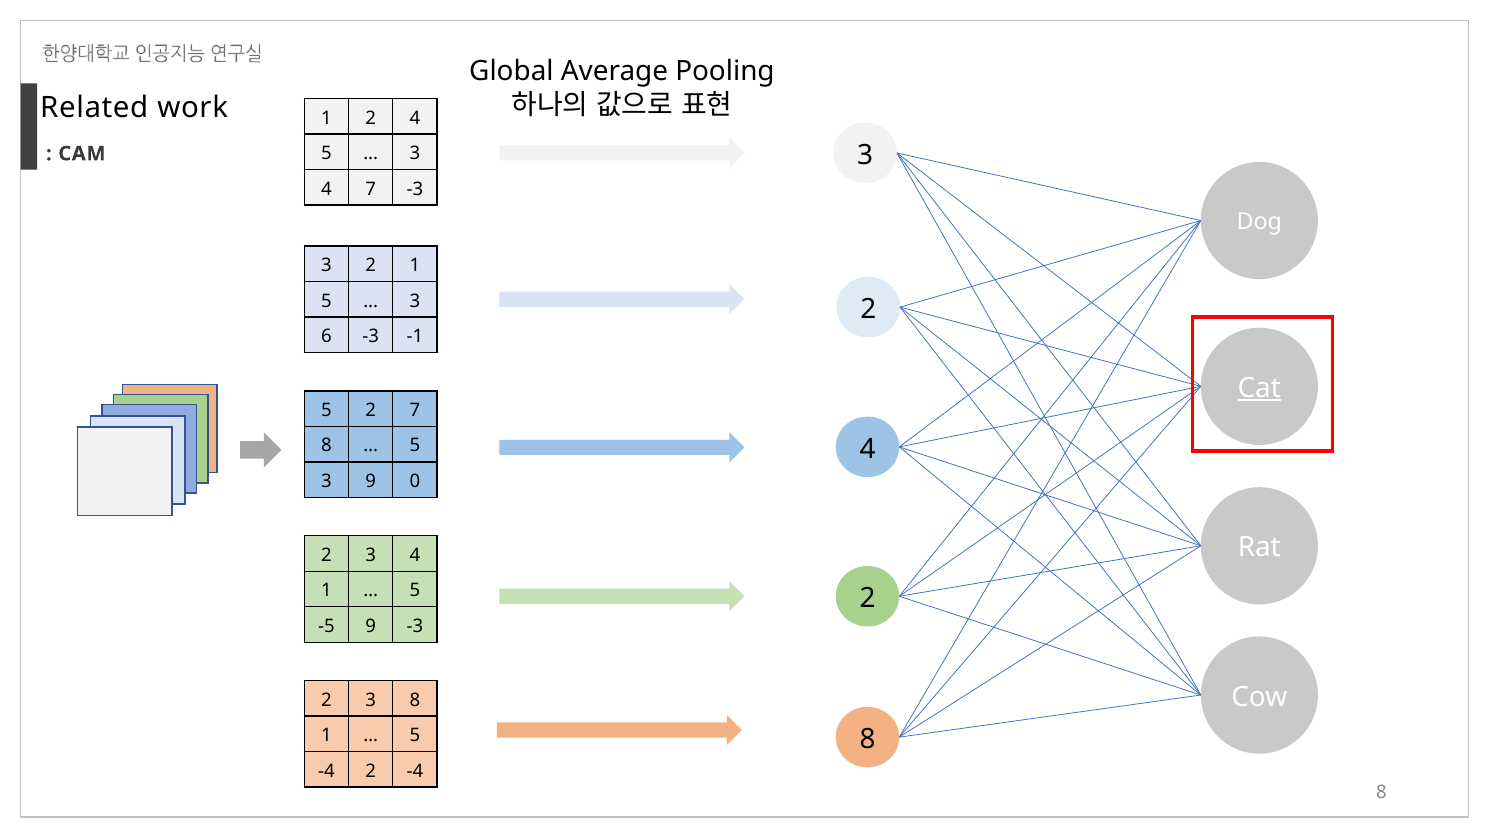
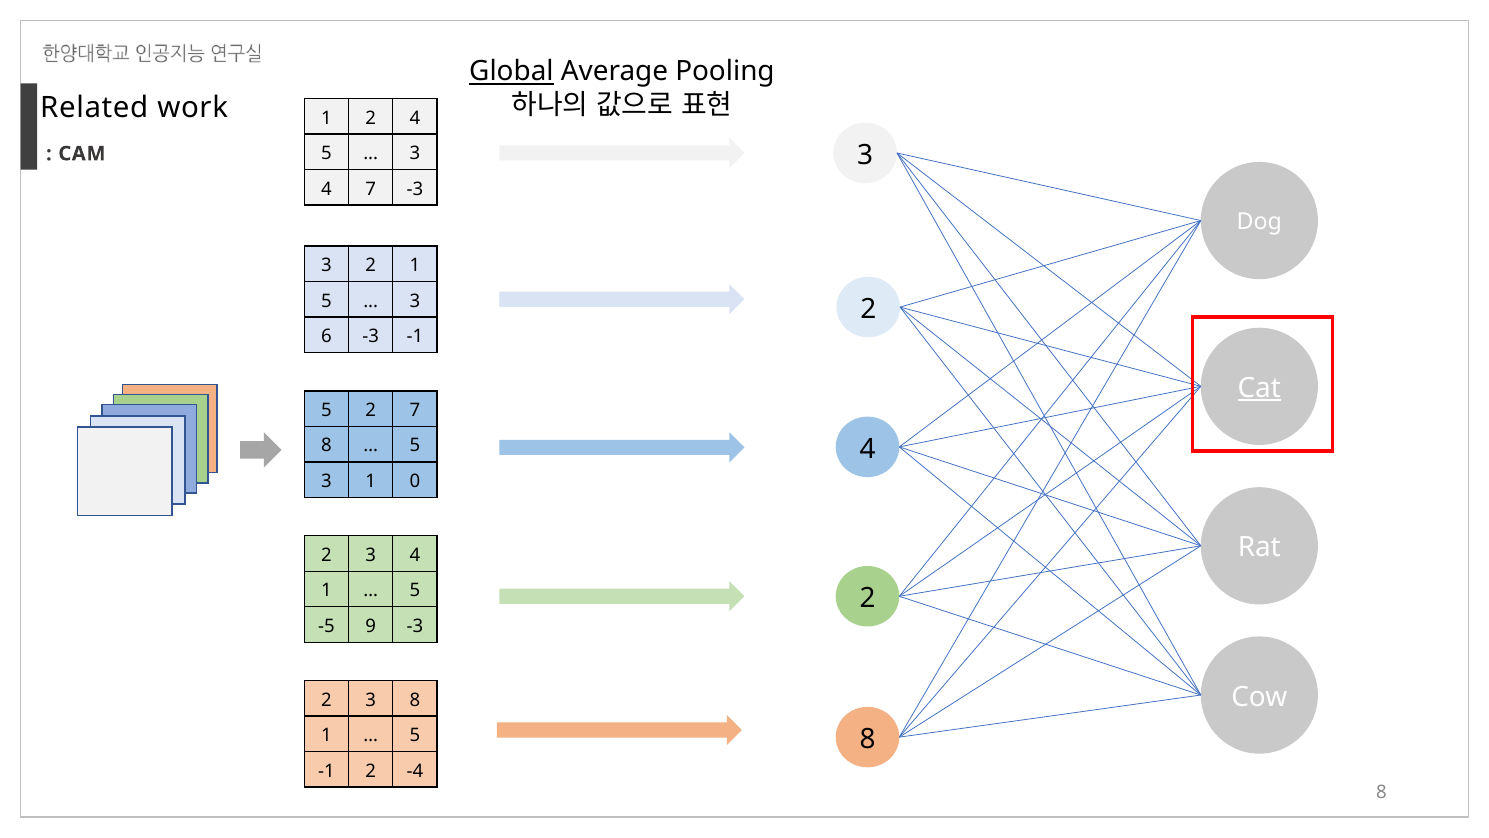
Global underline: none -> present
3 9: 9 -> 1
-4 at (327, 770): -4 -> -1
